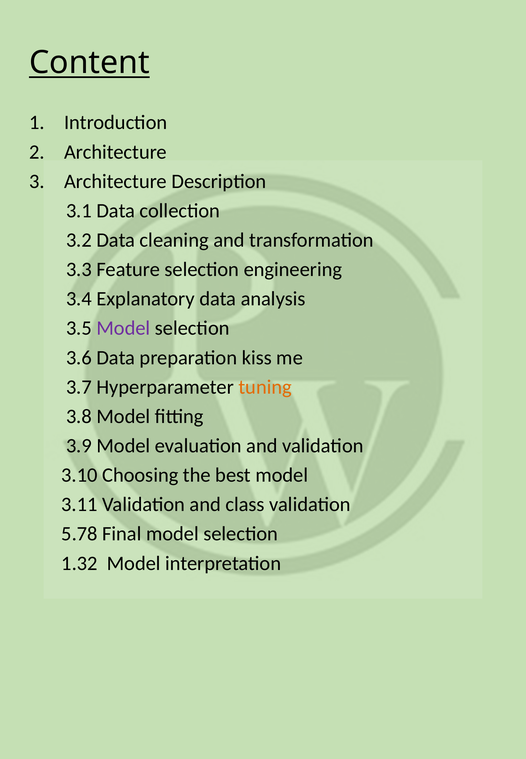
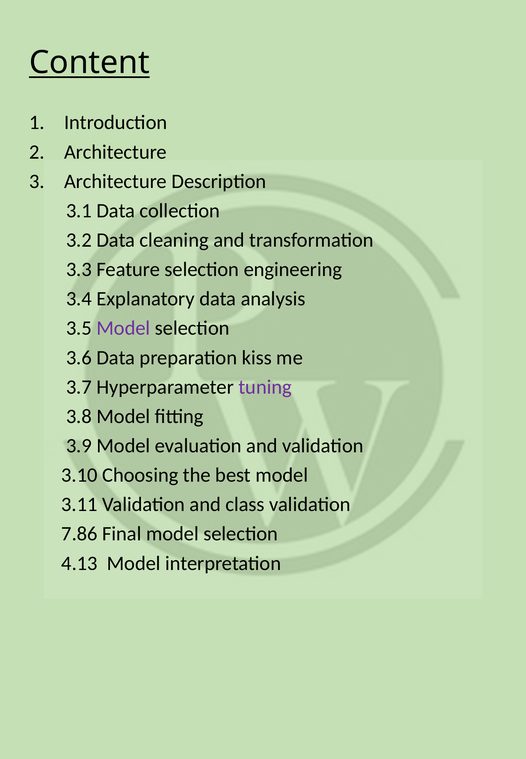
tuning colour: orange -> purple
5.78: 5.78 -> 7.86
1.32: 1.32 -> 4.13
